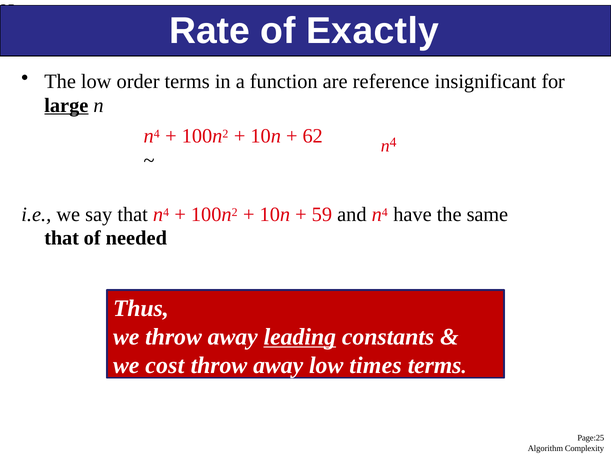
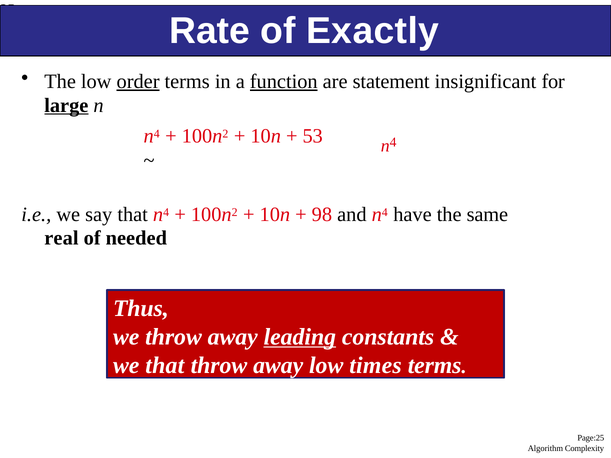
order underline: none -> present
function underline: none -> present
reference: reference -> statement
62: 62 -> 53
59: 59 -> 98
that at (62, 238): that -> real
we cost: cost -> that
